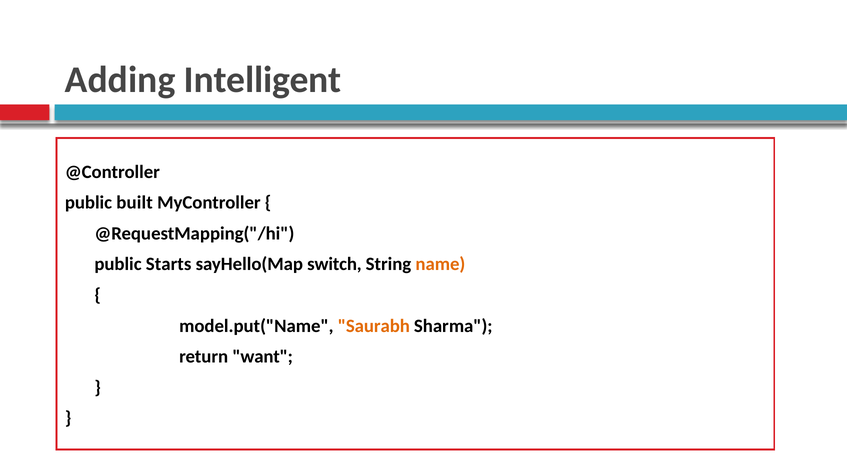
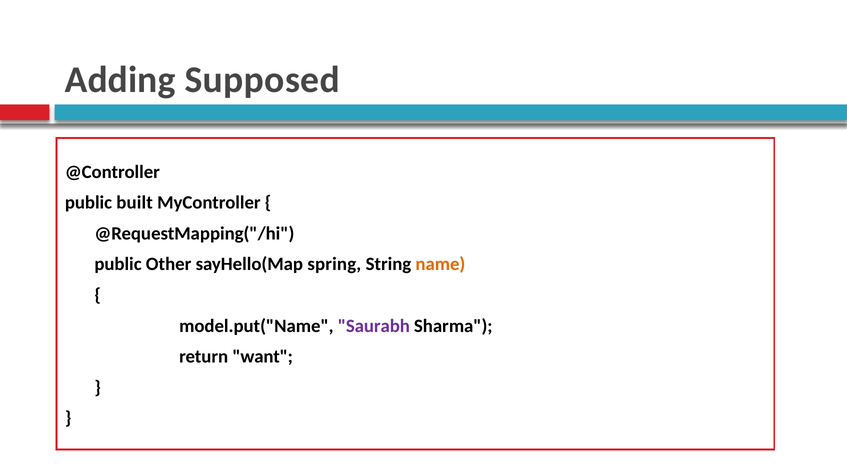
Intelligent: Intelligent -> Supposed
Starts: Starts -> Other
switch: switch -> spring
Saurabh colour: orange -> purple
